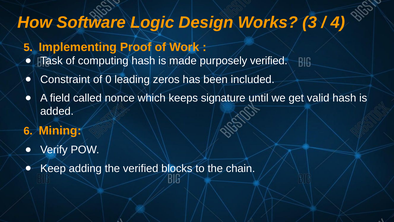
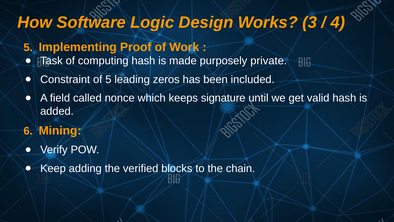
purposely verified: verified -> private
of 0: 0 -> 5
